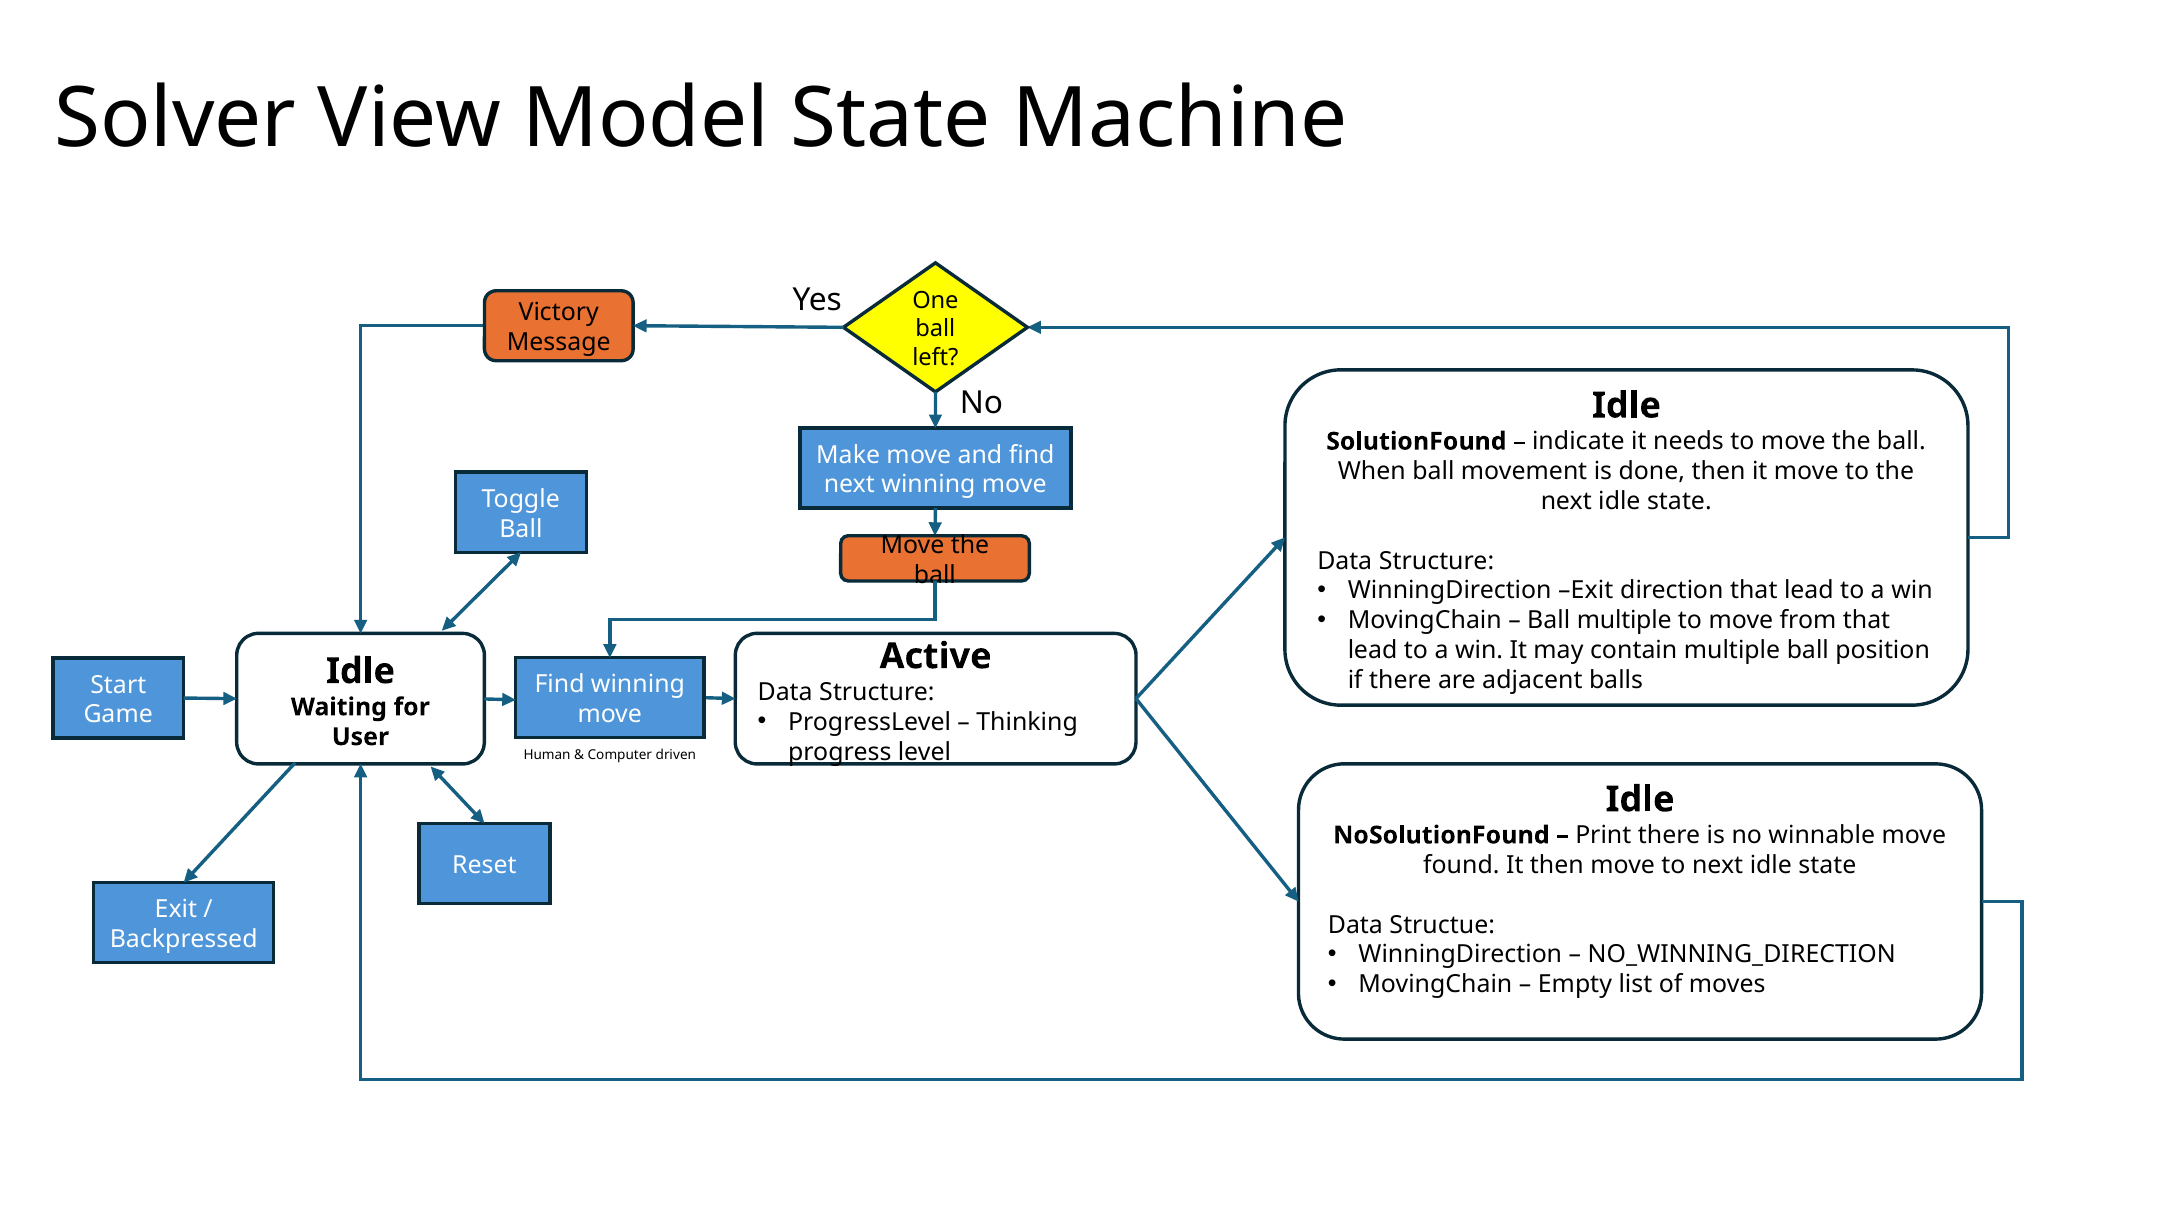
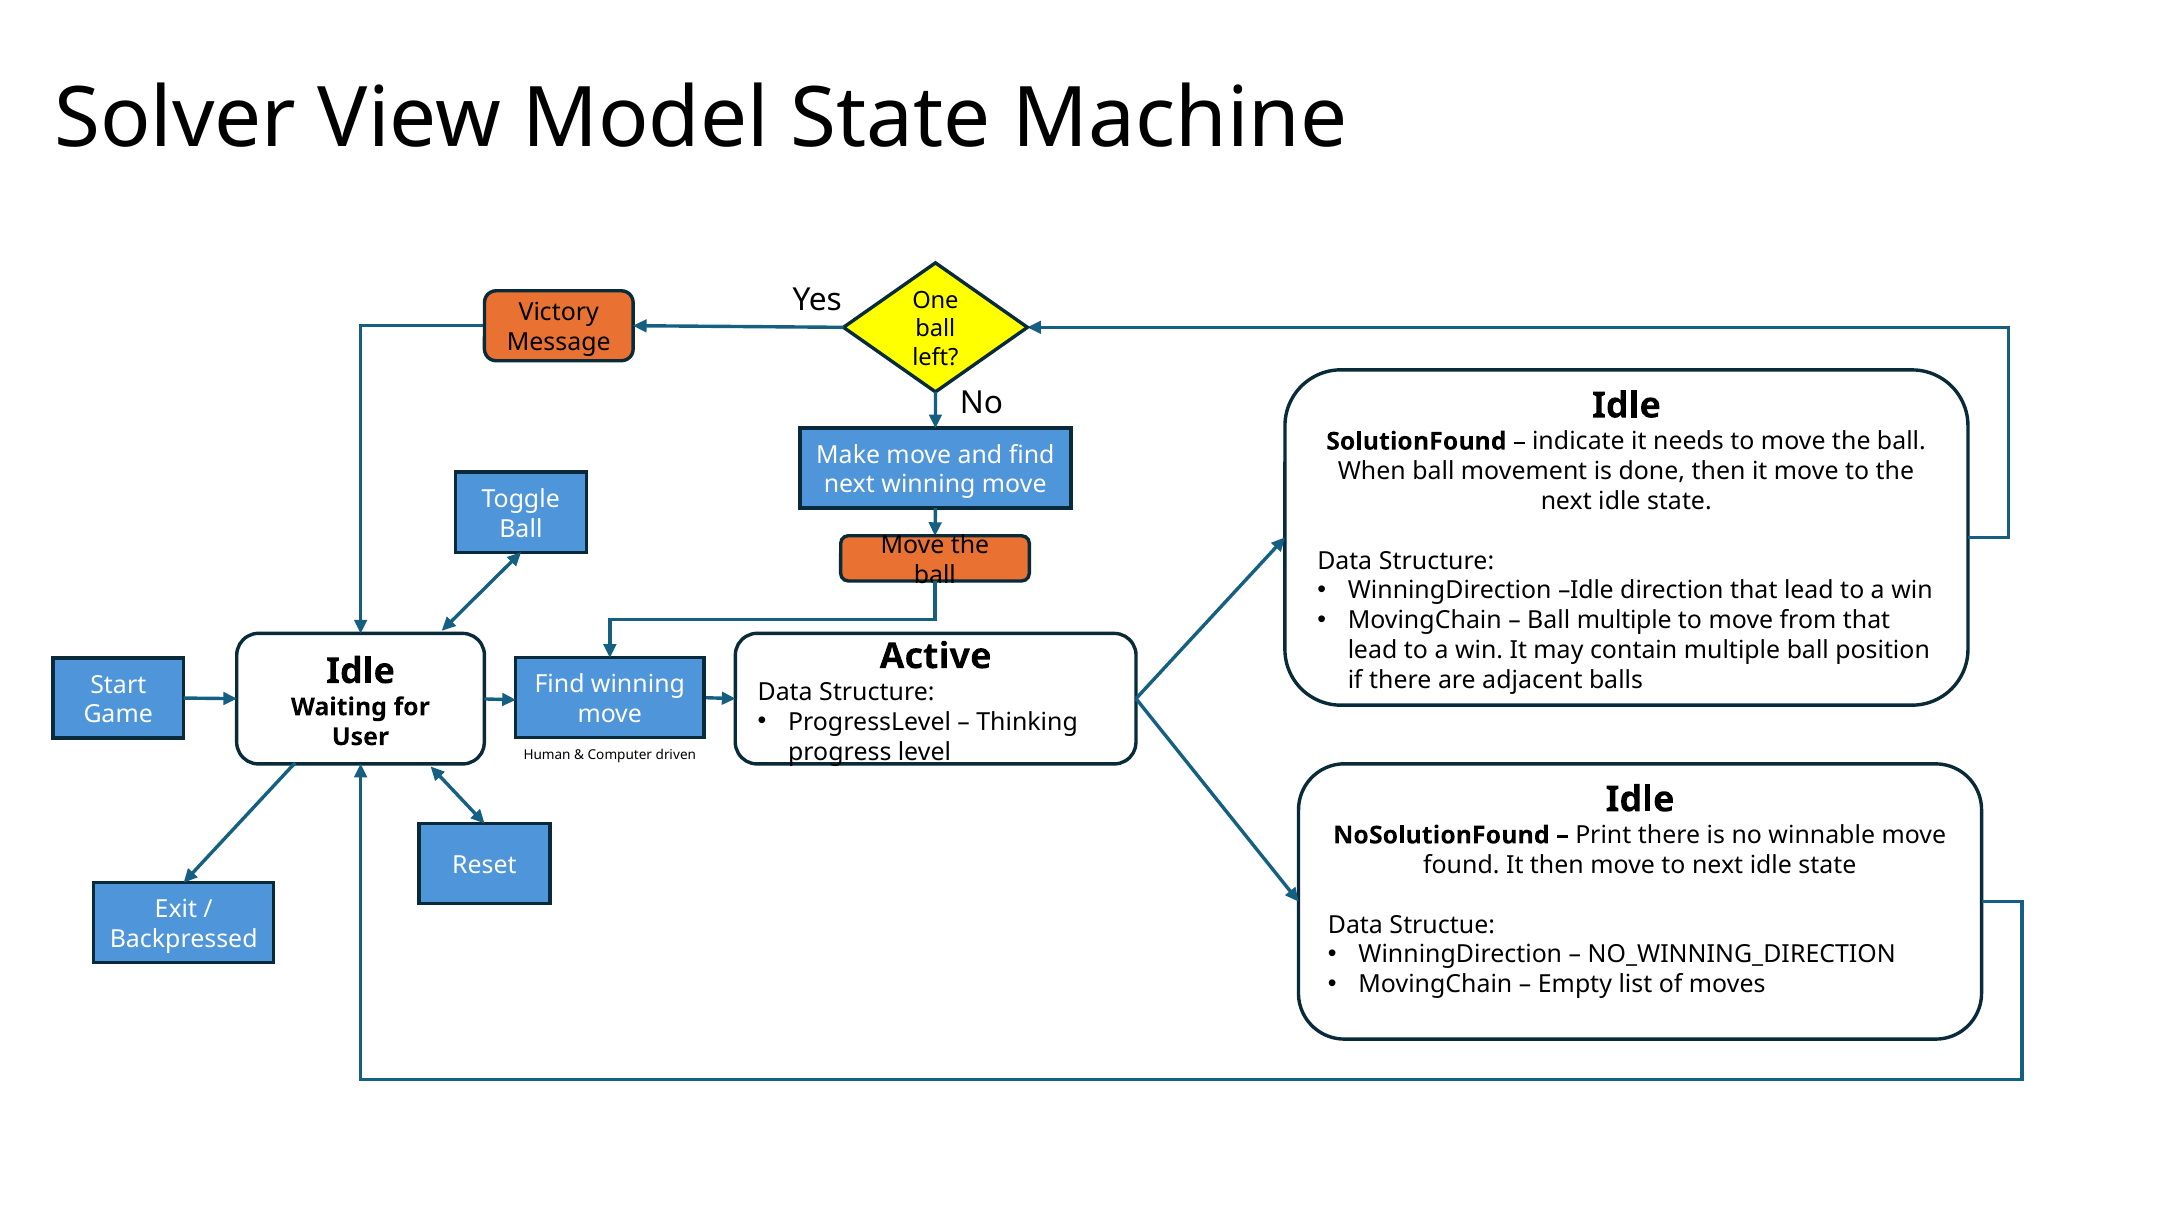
WinningDirection Exit: Exit -> Idle
